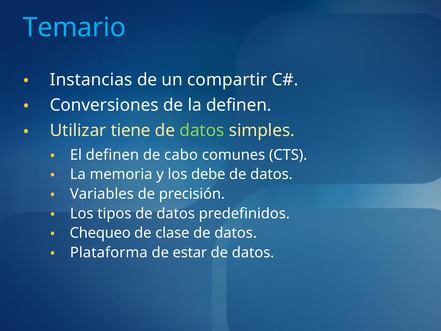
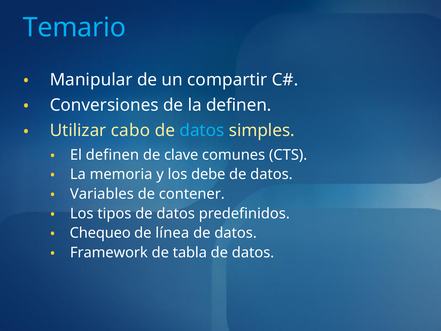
Instancias: Instancias -> Manipular
tiene: tiene -> cabo
datos at (202, 130) colour: light green -> light blue
cabo: cabo -> clave
precisión: precisión -> contener
clase: clase -> línea
Plataforma: Plataforma -> Framework
estar: estar -> tabla
